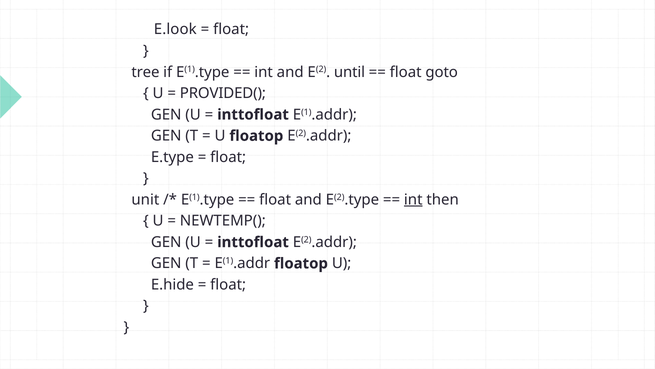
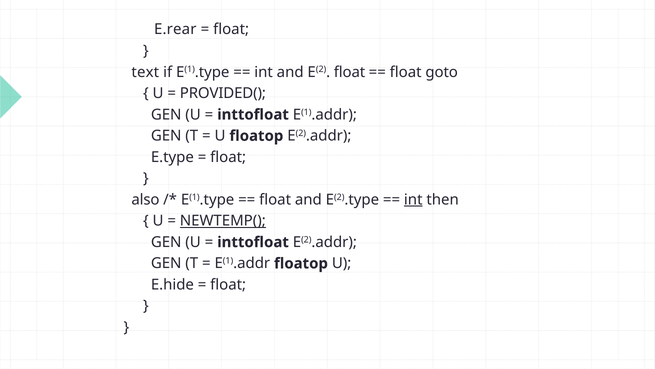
E.look: E.look -> E.rear
tree: tree -> text
E(2 until: until -> float
unit: unit -> also
NEWTEMP( underline: none -> present
